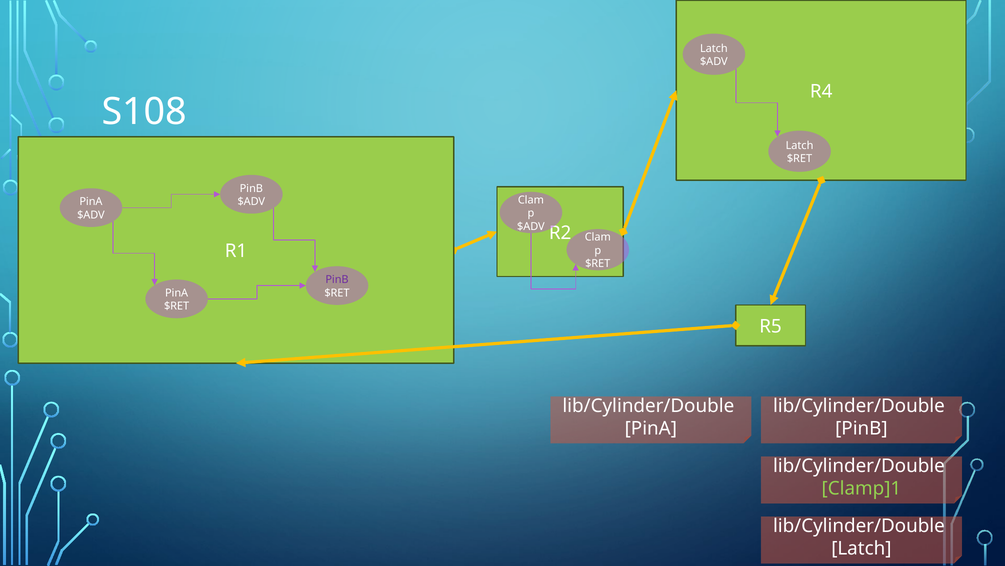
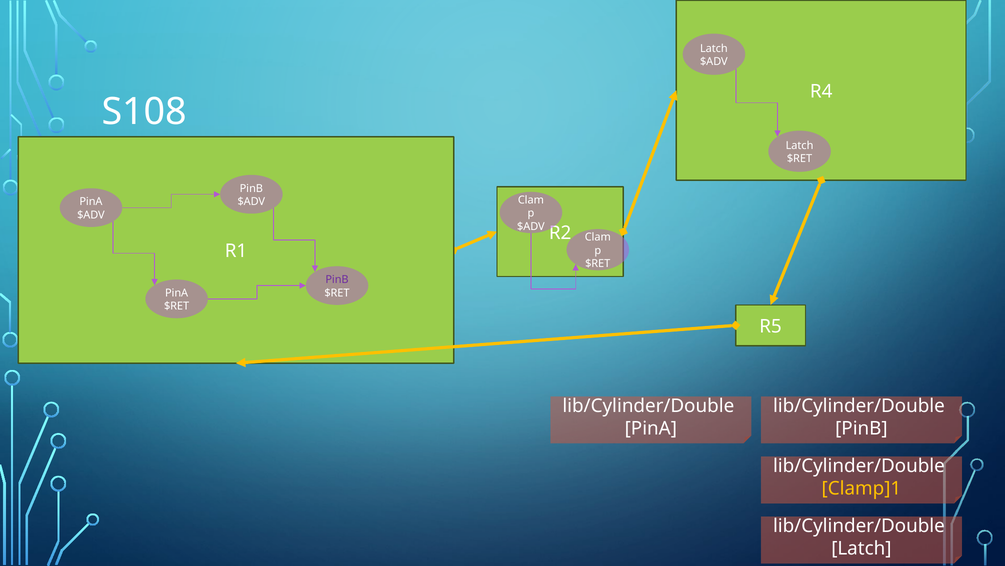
Clamp]1 colour: light green -> yellow
